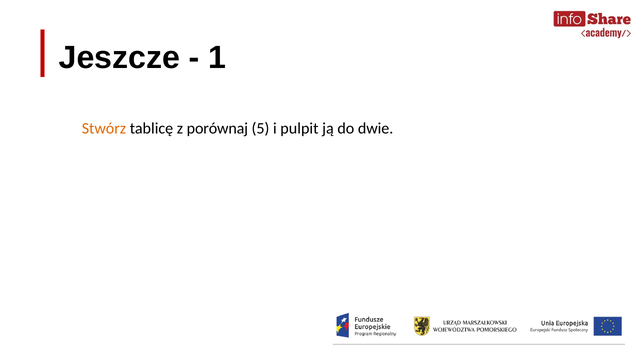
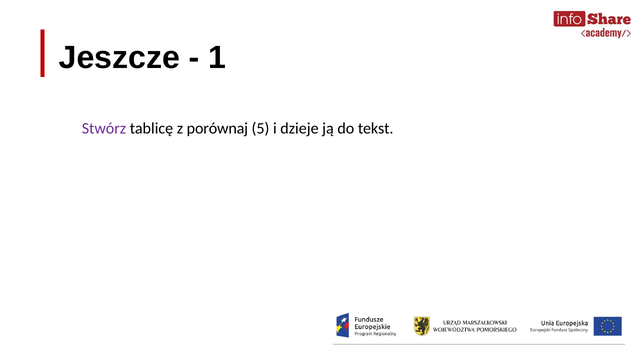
Stwórz colour: orange -> purple
pulpit: pulpit -> dzieje
dwie: dwie -> tekst
